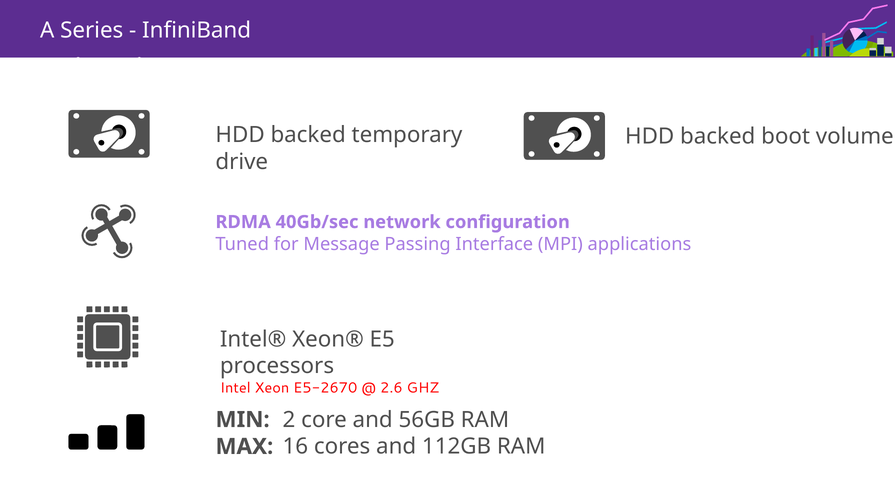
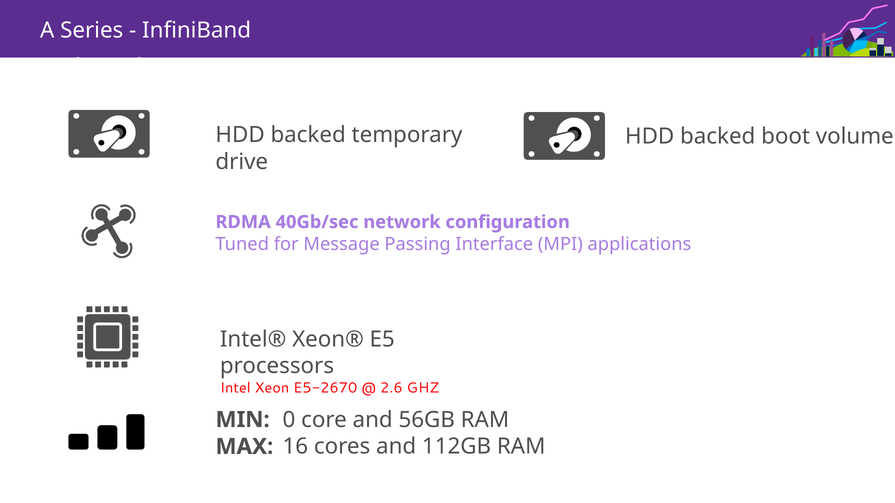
2: 2 -> 0
